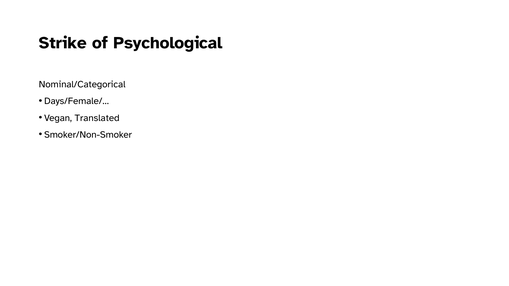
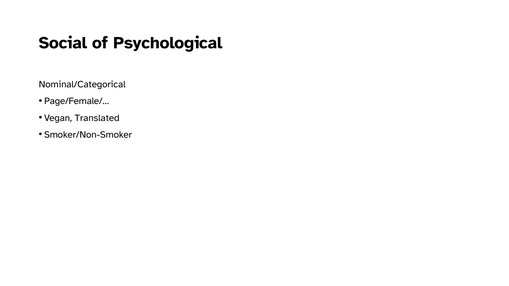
Strike: Strike -> Social
Days/Female/…: Days/Female/… -> Page/Female/…
